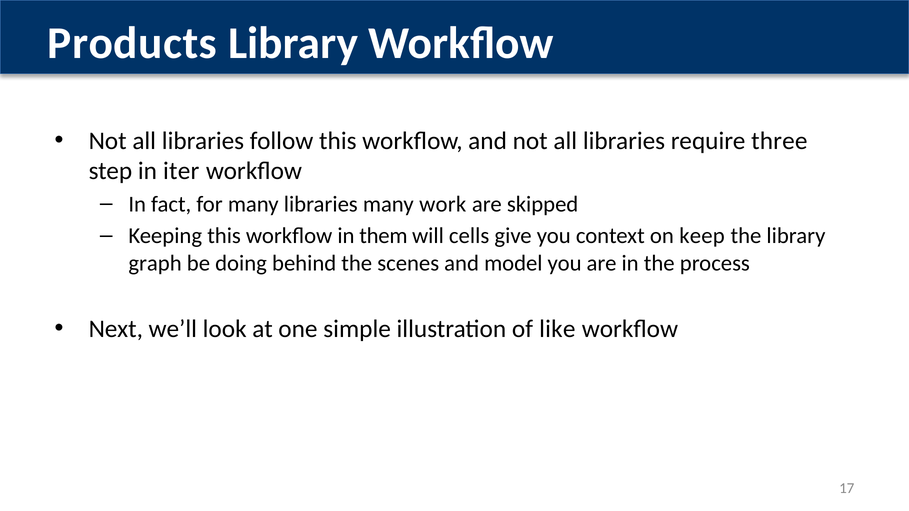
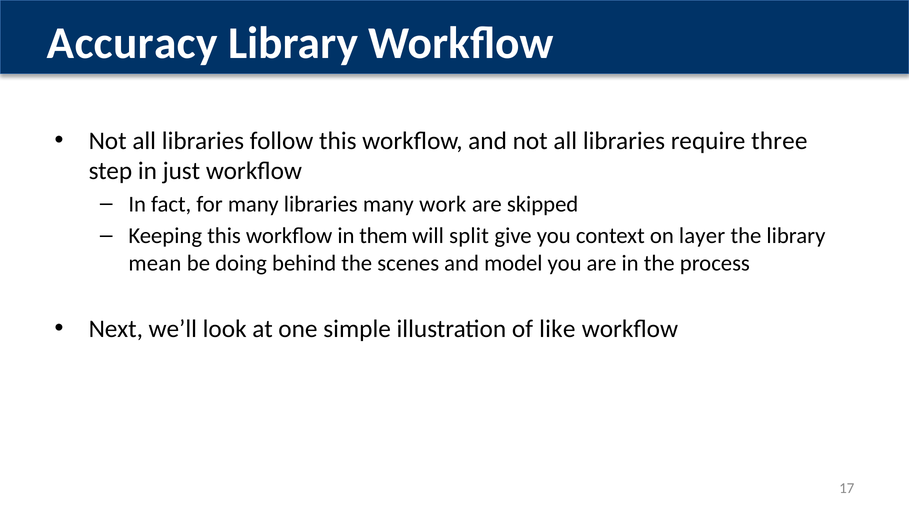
Products: Products -> Accuracy
iter: iter -> just
cells: cells -> split
keep: keep -> layer
graph: graph -> mean
